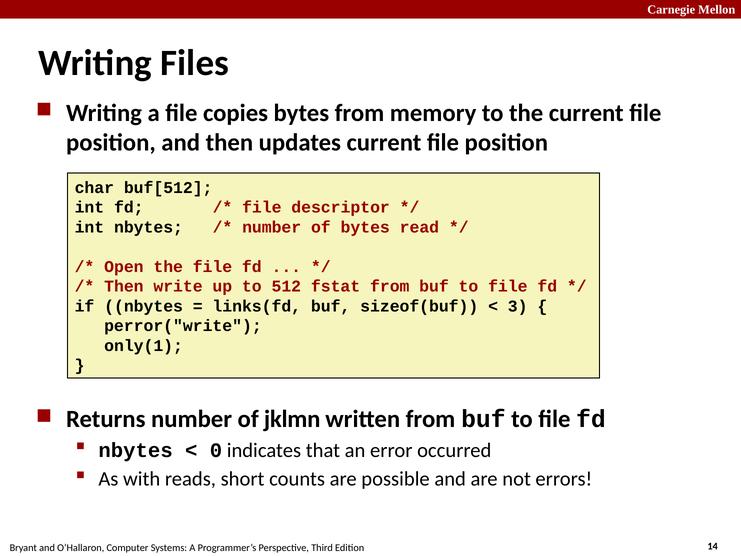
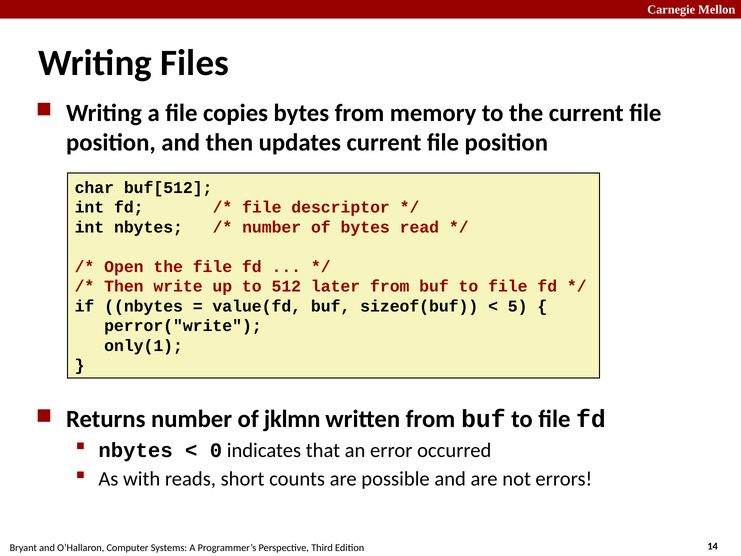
fstat: fstat -> later
links(fd: links(fd -> value(fd
3: 3 -> 5
